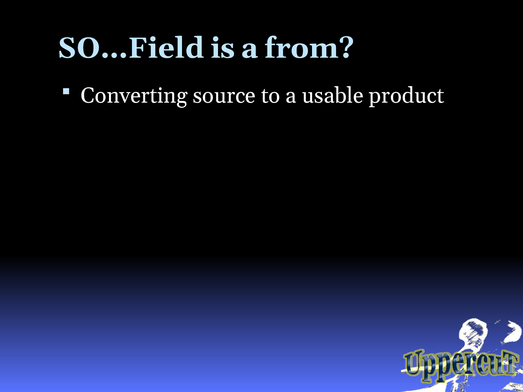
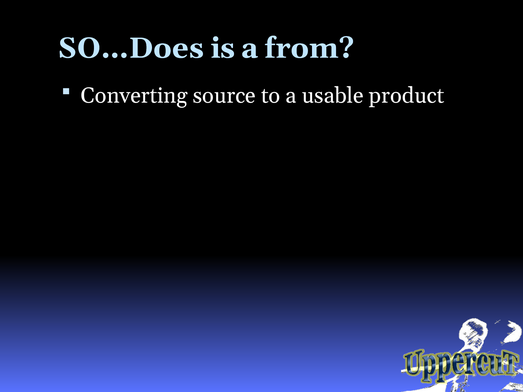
SO…Field: SO…Field -> SO…Does
